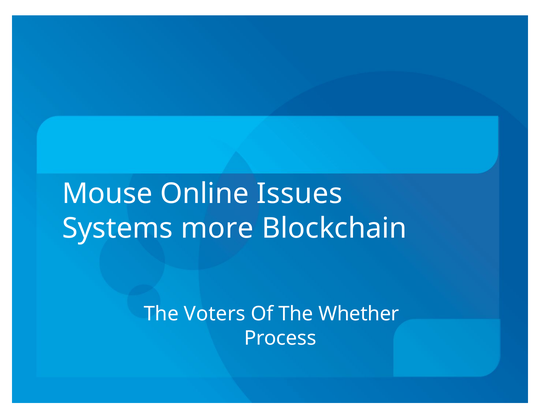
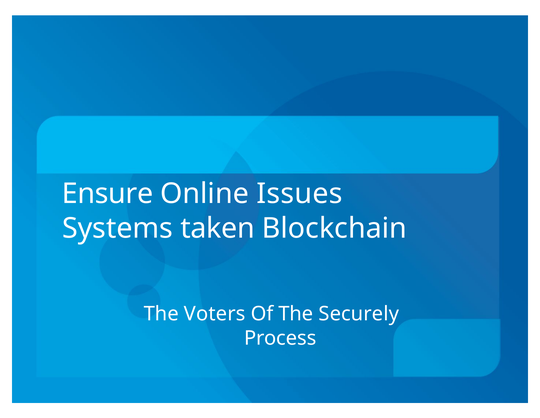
Mouse: Mouse -> Ensure
more: more -> taken
Whether: Whether -> Securely
